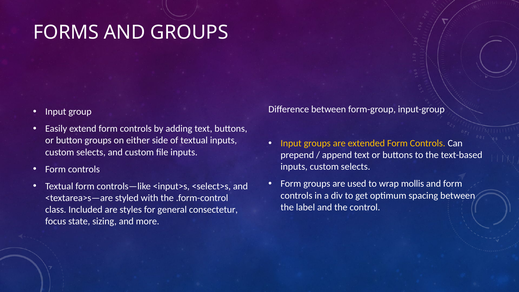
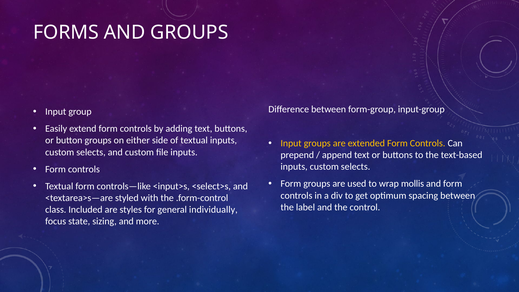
consectetur: consectetur -> individually
